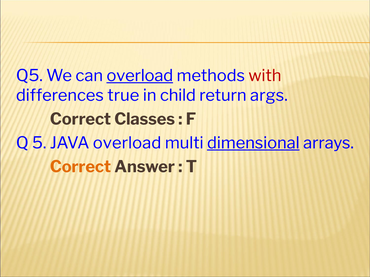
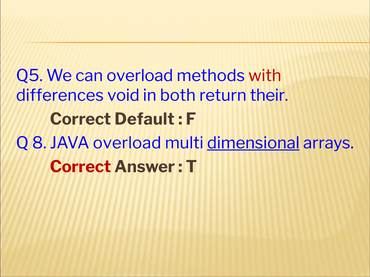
overload at (140, 76) underline: present -> none
true: true -> void
child: child -> both
args: args -> their
Classes: Classes -> Default
5: 5 -> 8
Correct at (80, 167) colour: orange -> red
